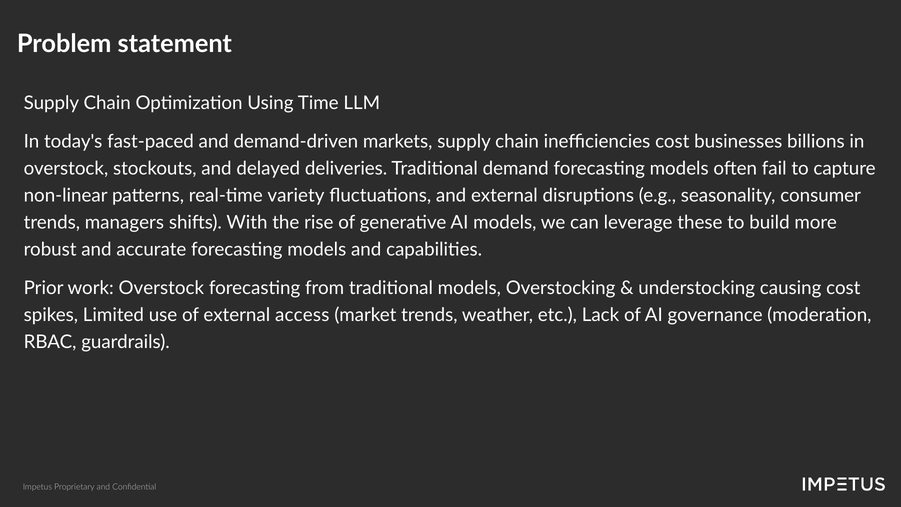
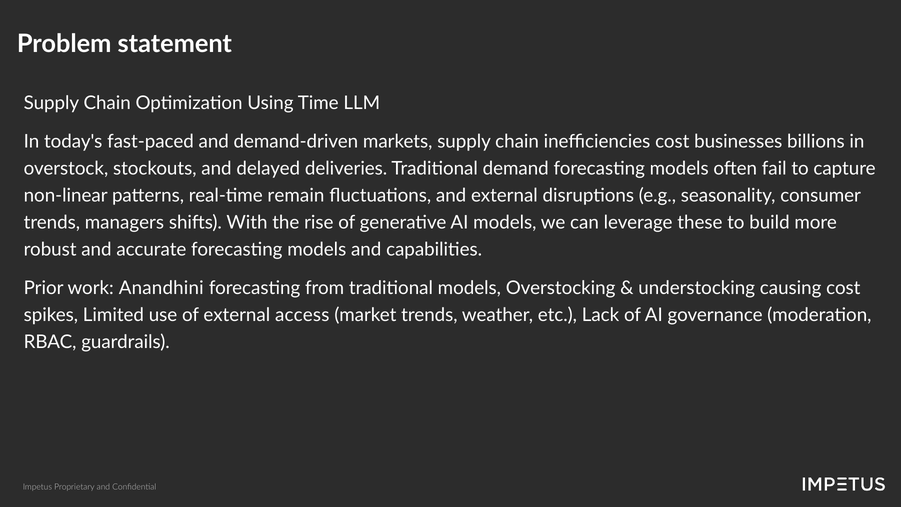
variety: variety -> remain
work Overstock: Overstock -> Anandhini
